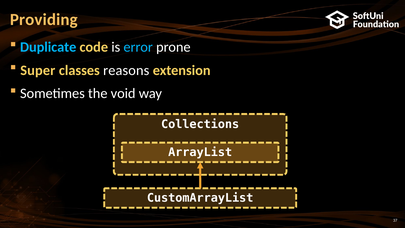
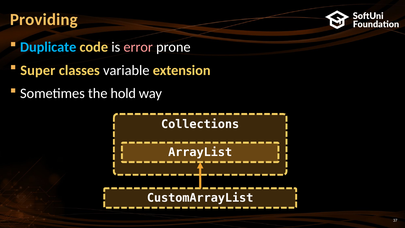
error colour: light blue -> pink
reasons: reasons -> variable
void: void -> hold
